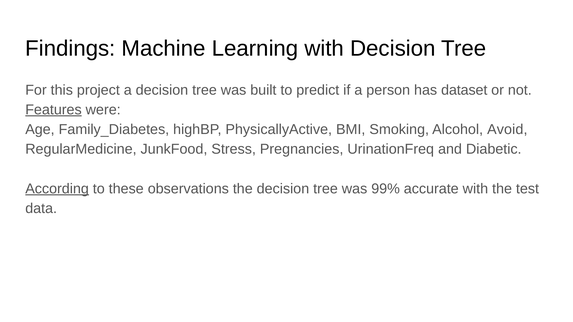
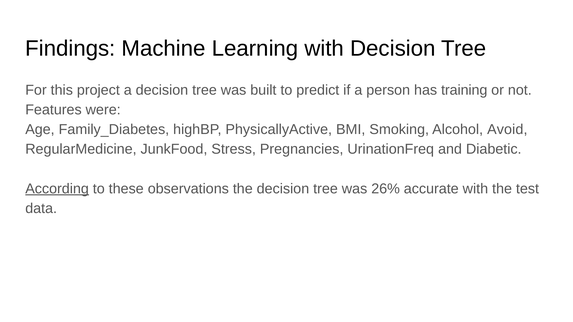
dataset: dataset -> training
Features underline: present -> none
99%: 99% -> 26%
